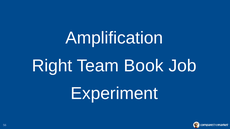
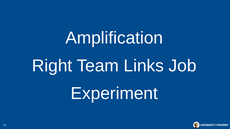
Book: Book -> Links
